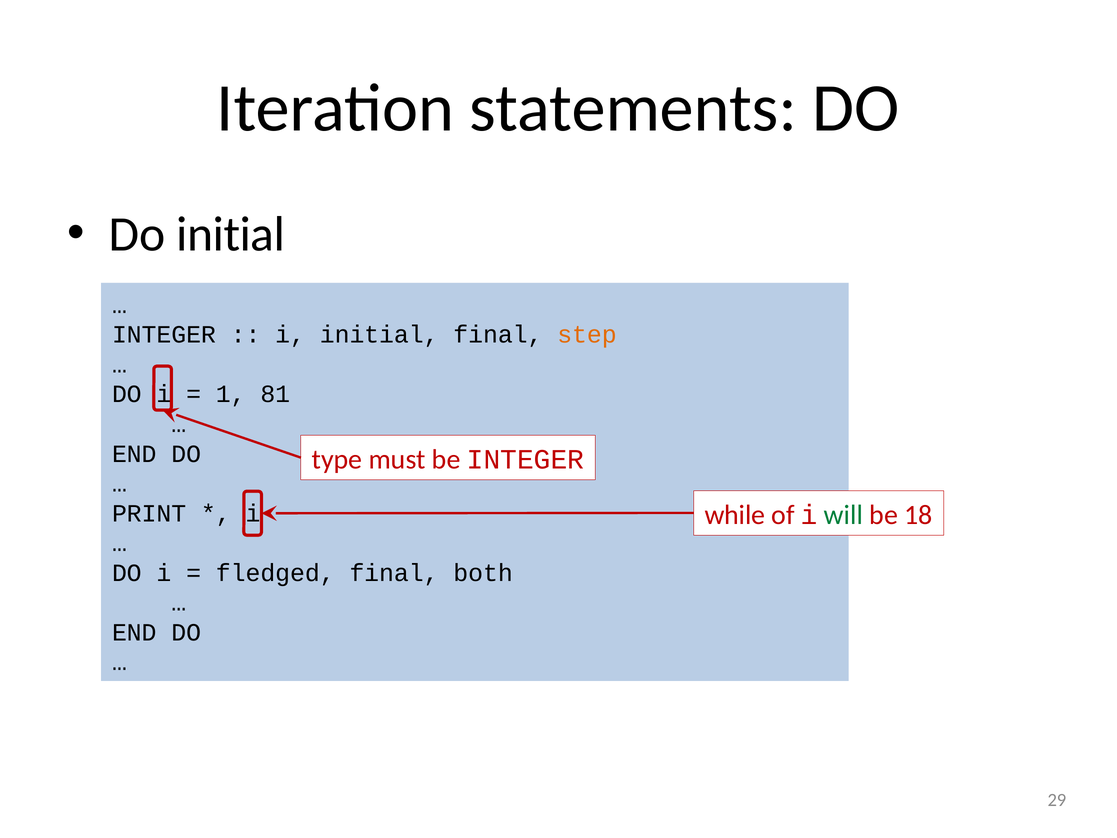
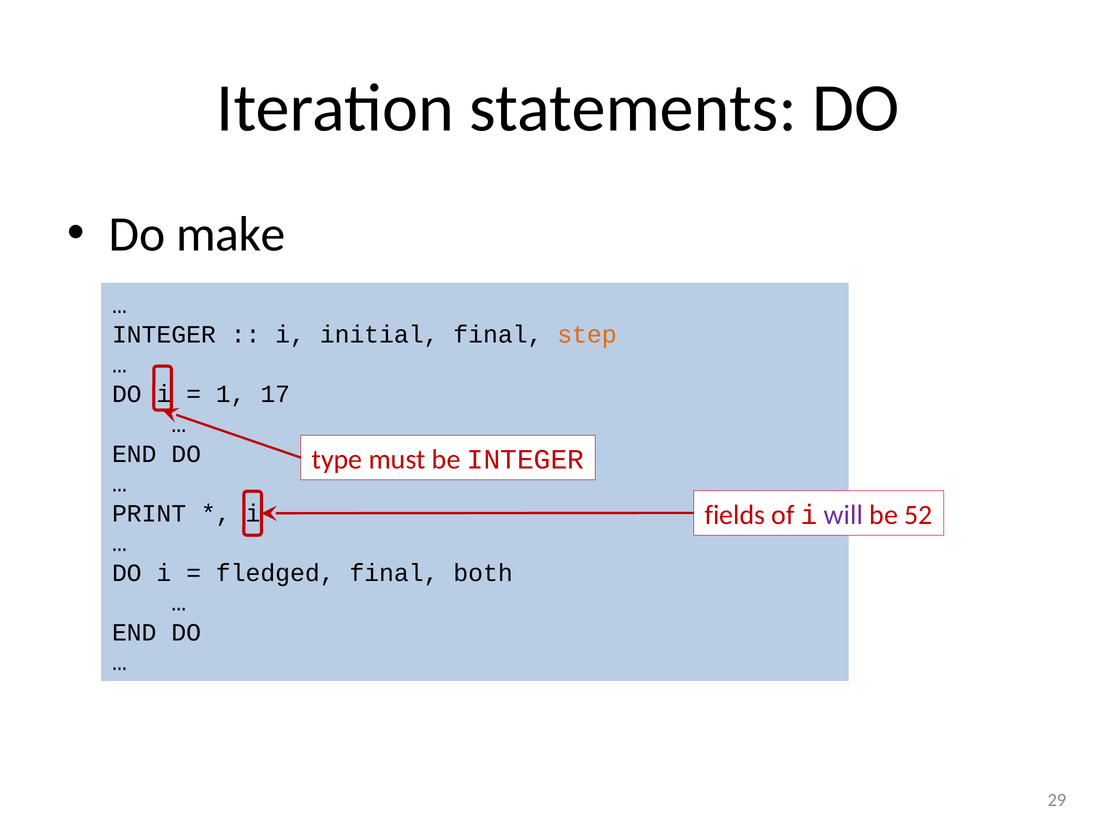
Do initial: initial -> make
81: 81 -> 17
while: while -> fields
will colour: green -> purple
18: 18 -> 52
